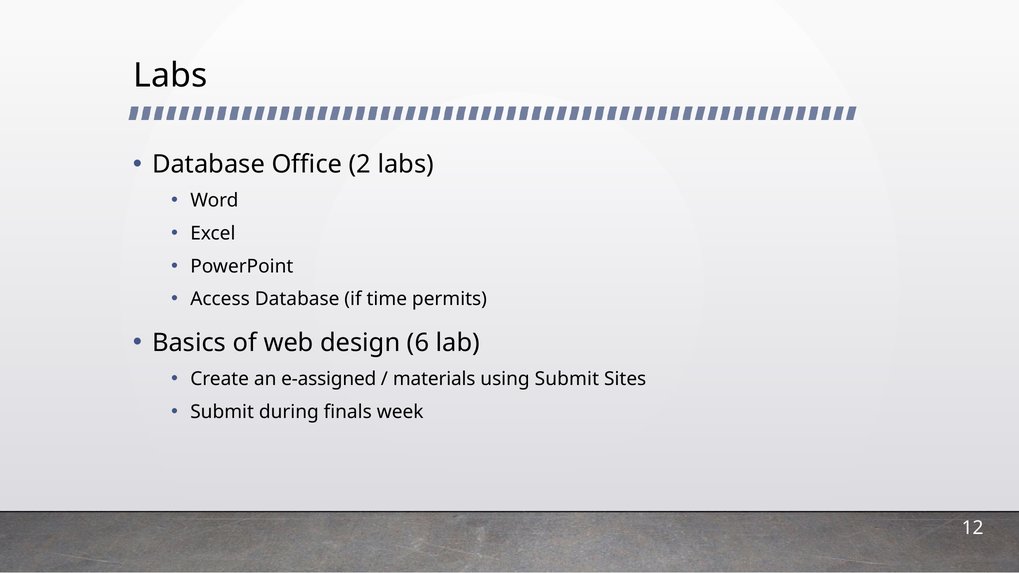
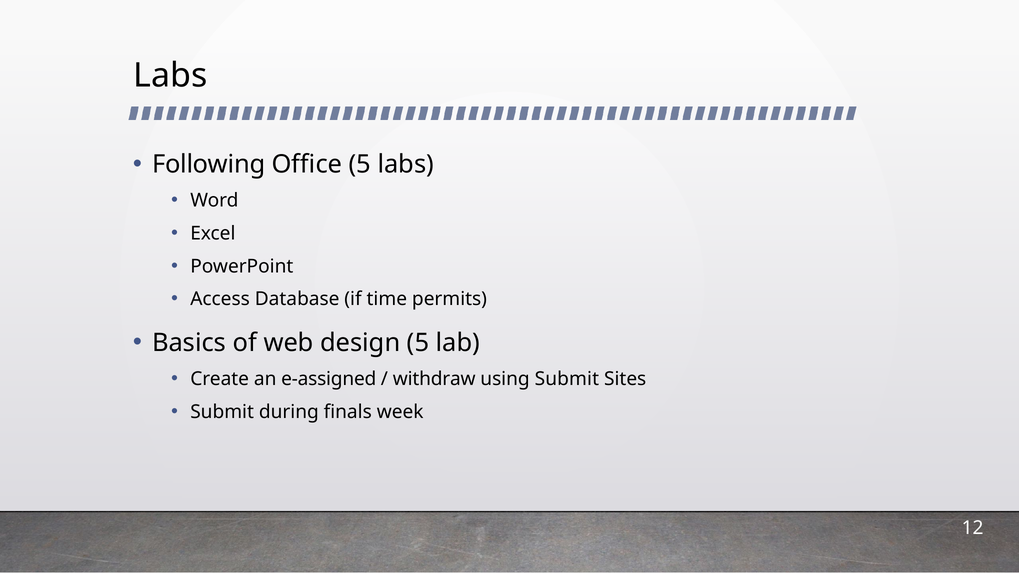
Database at (209, 165): Database -> Following
Office 2: 2 -> 5
design 6: 6 -> 5
materials: materials -> withdraw
